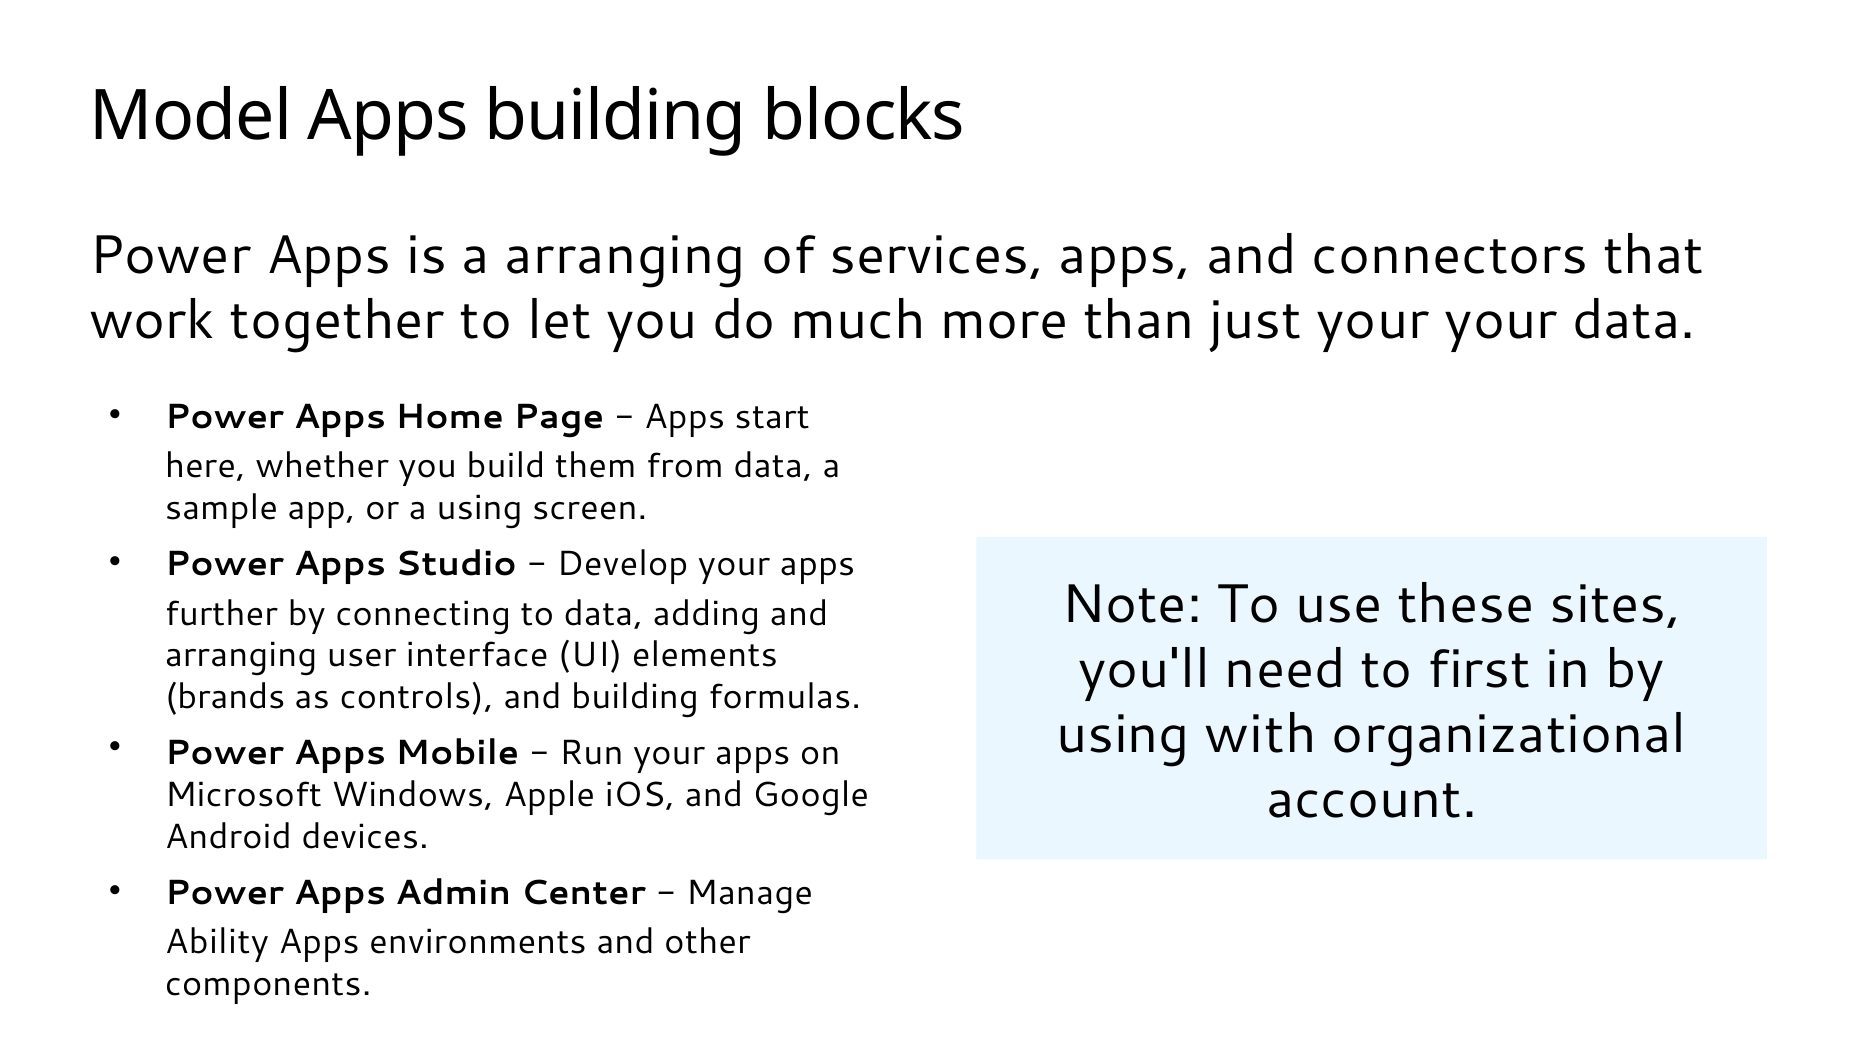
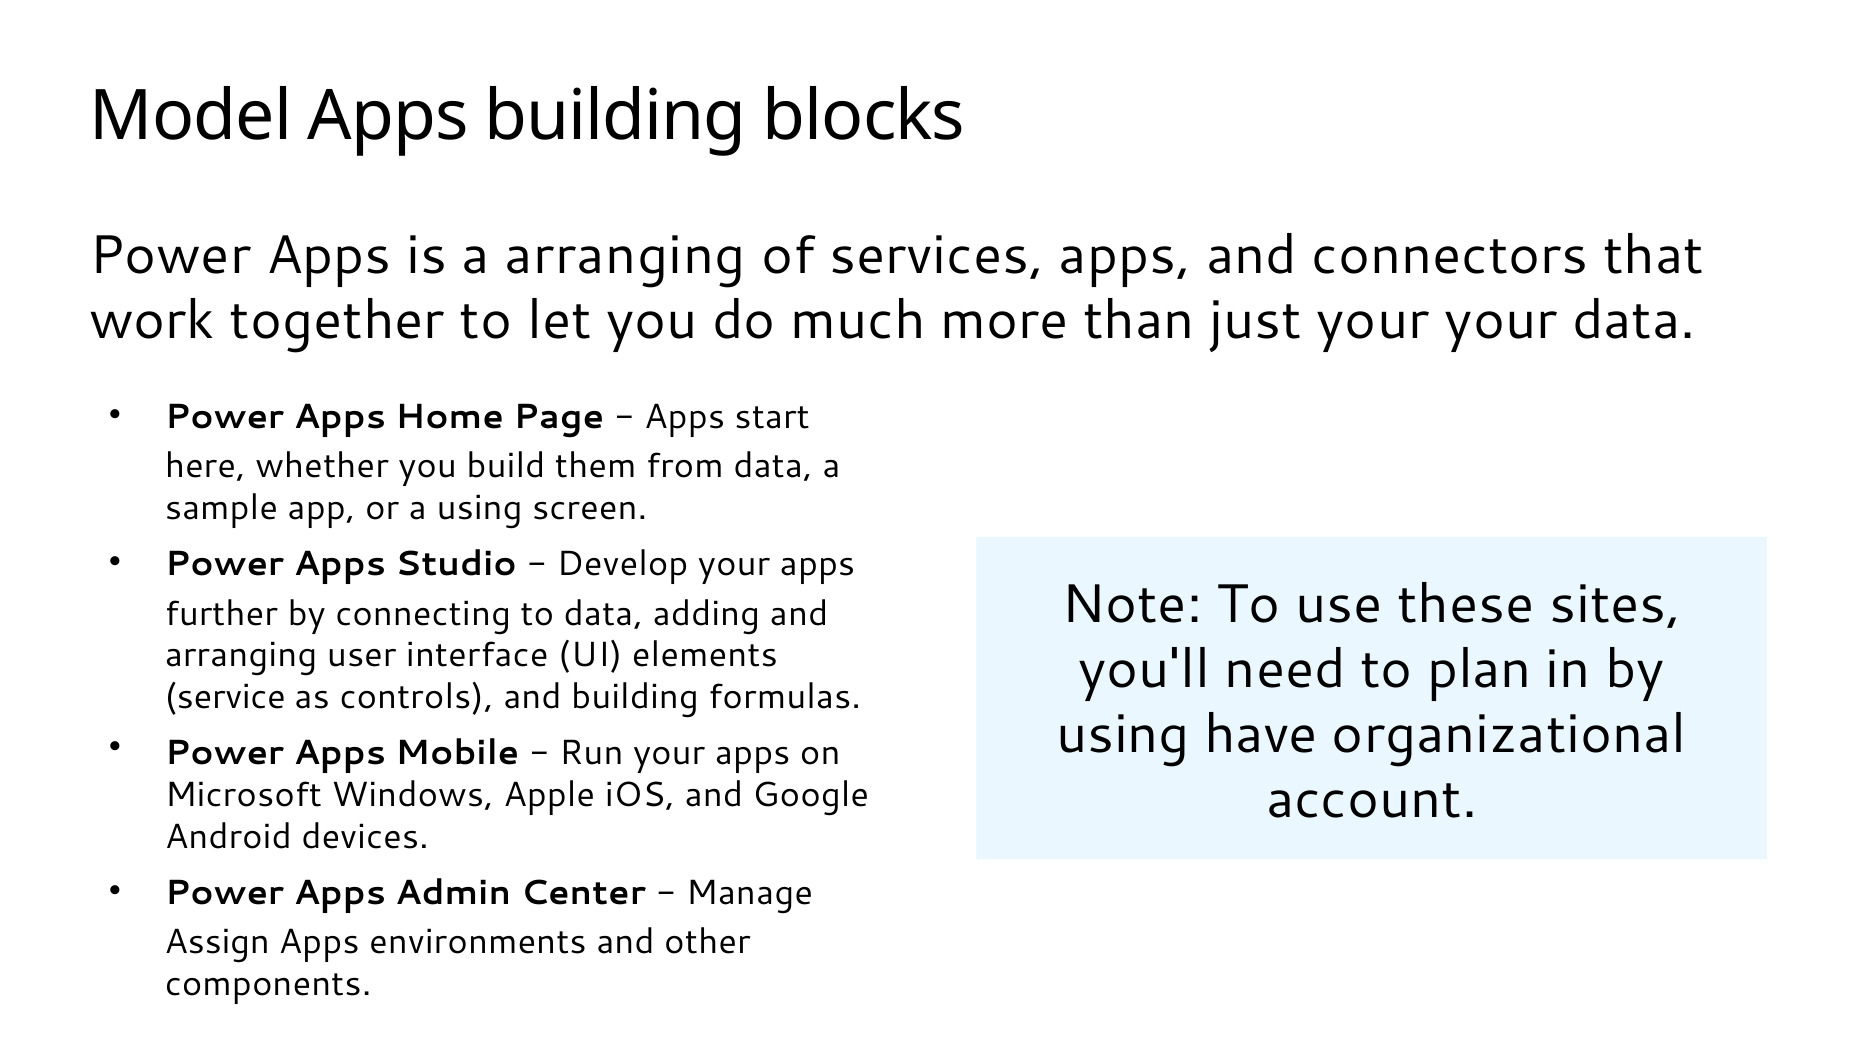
first: first -> plan
brands: brands -> service
with: with -> have
Ability: Ability -> Assign
